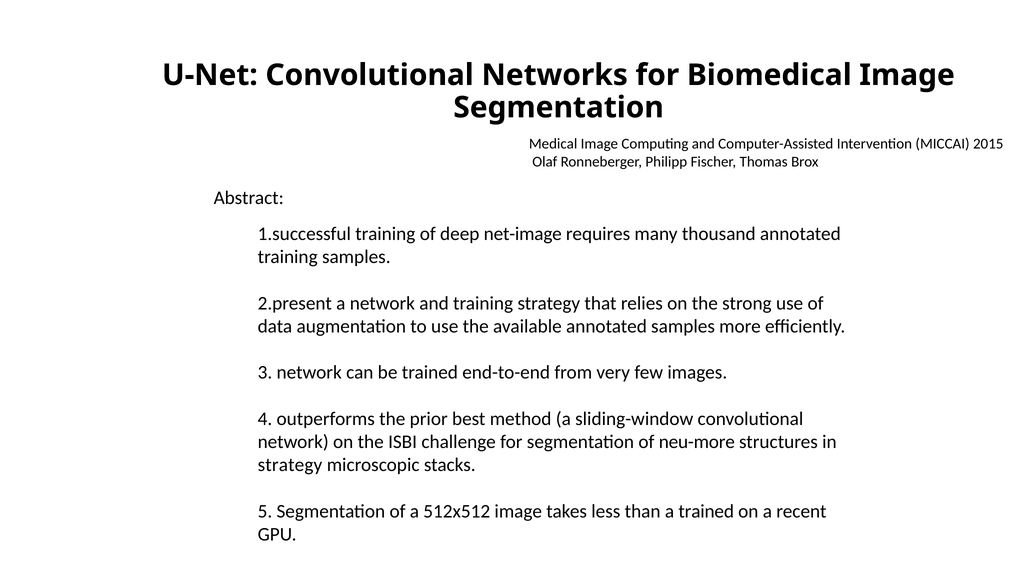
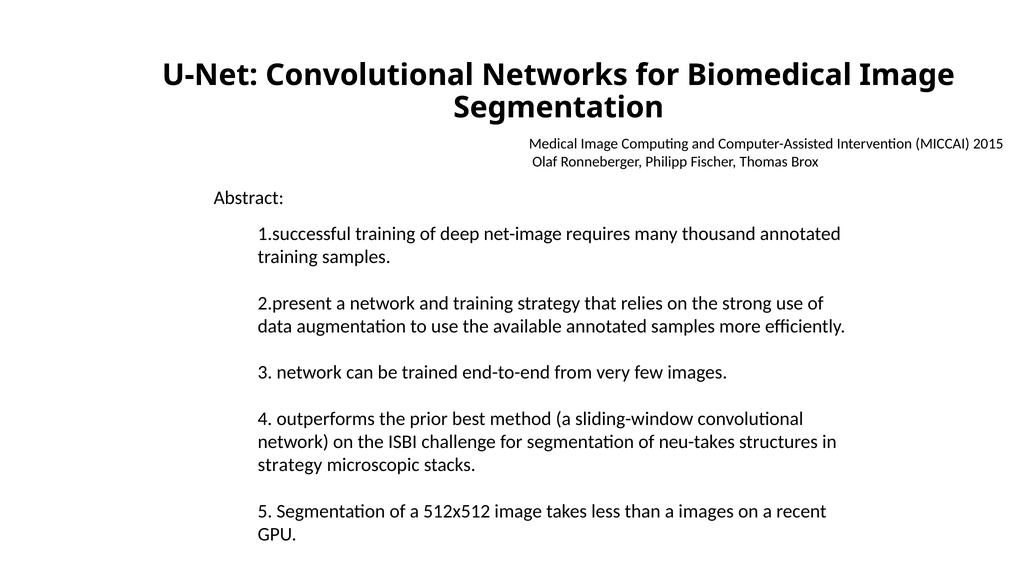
neu-more: neu-more -> neu-takes
a trained: trained -> images
